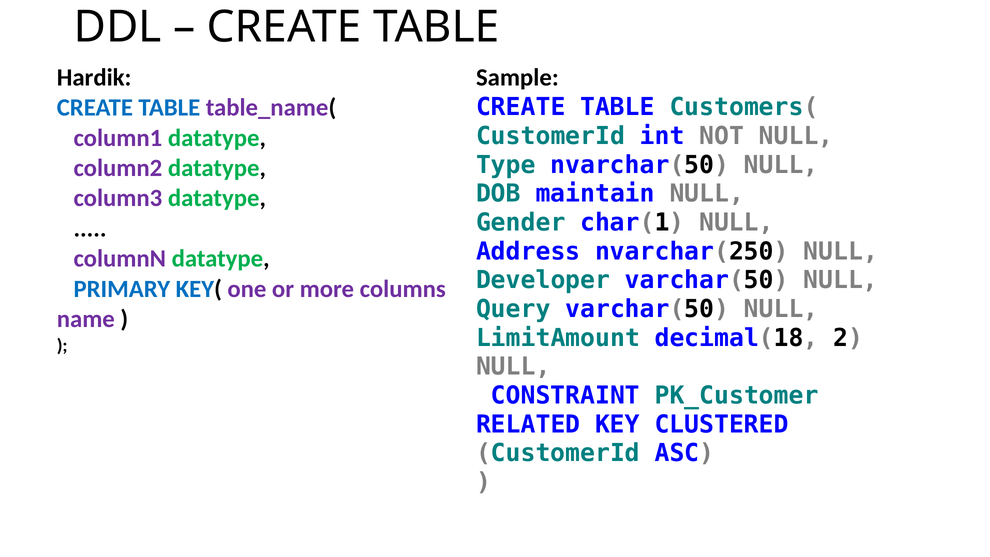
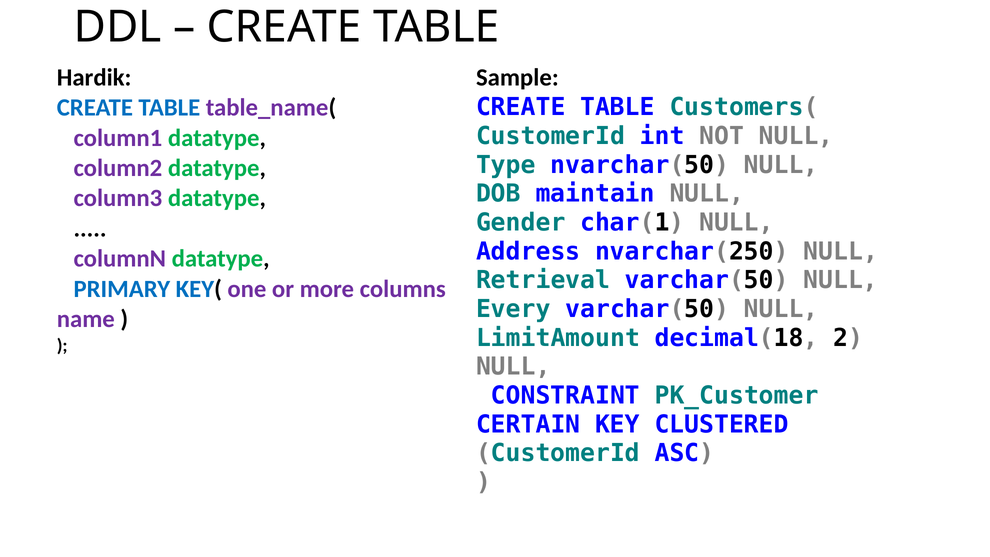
Developer: Developer -> Retrieval
Query: Query -> Every
RELATED: RELATED -> CERTAIN
